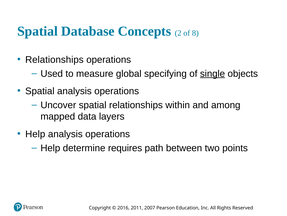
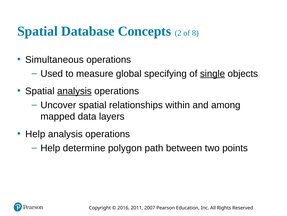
Relationships at (54, 60): Relationships -> Simultaneous
analysis at (74, 91) underline: none -> present
requires: requires -> polygon
